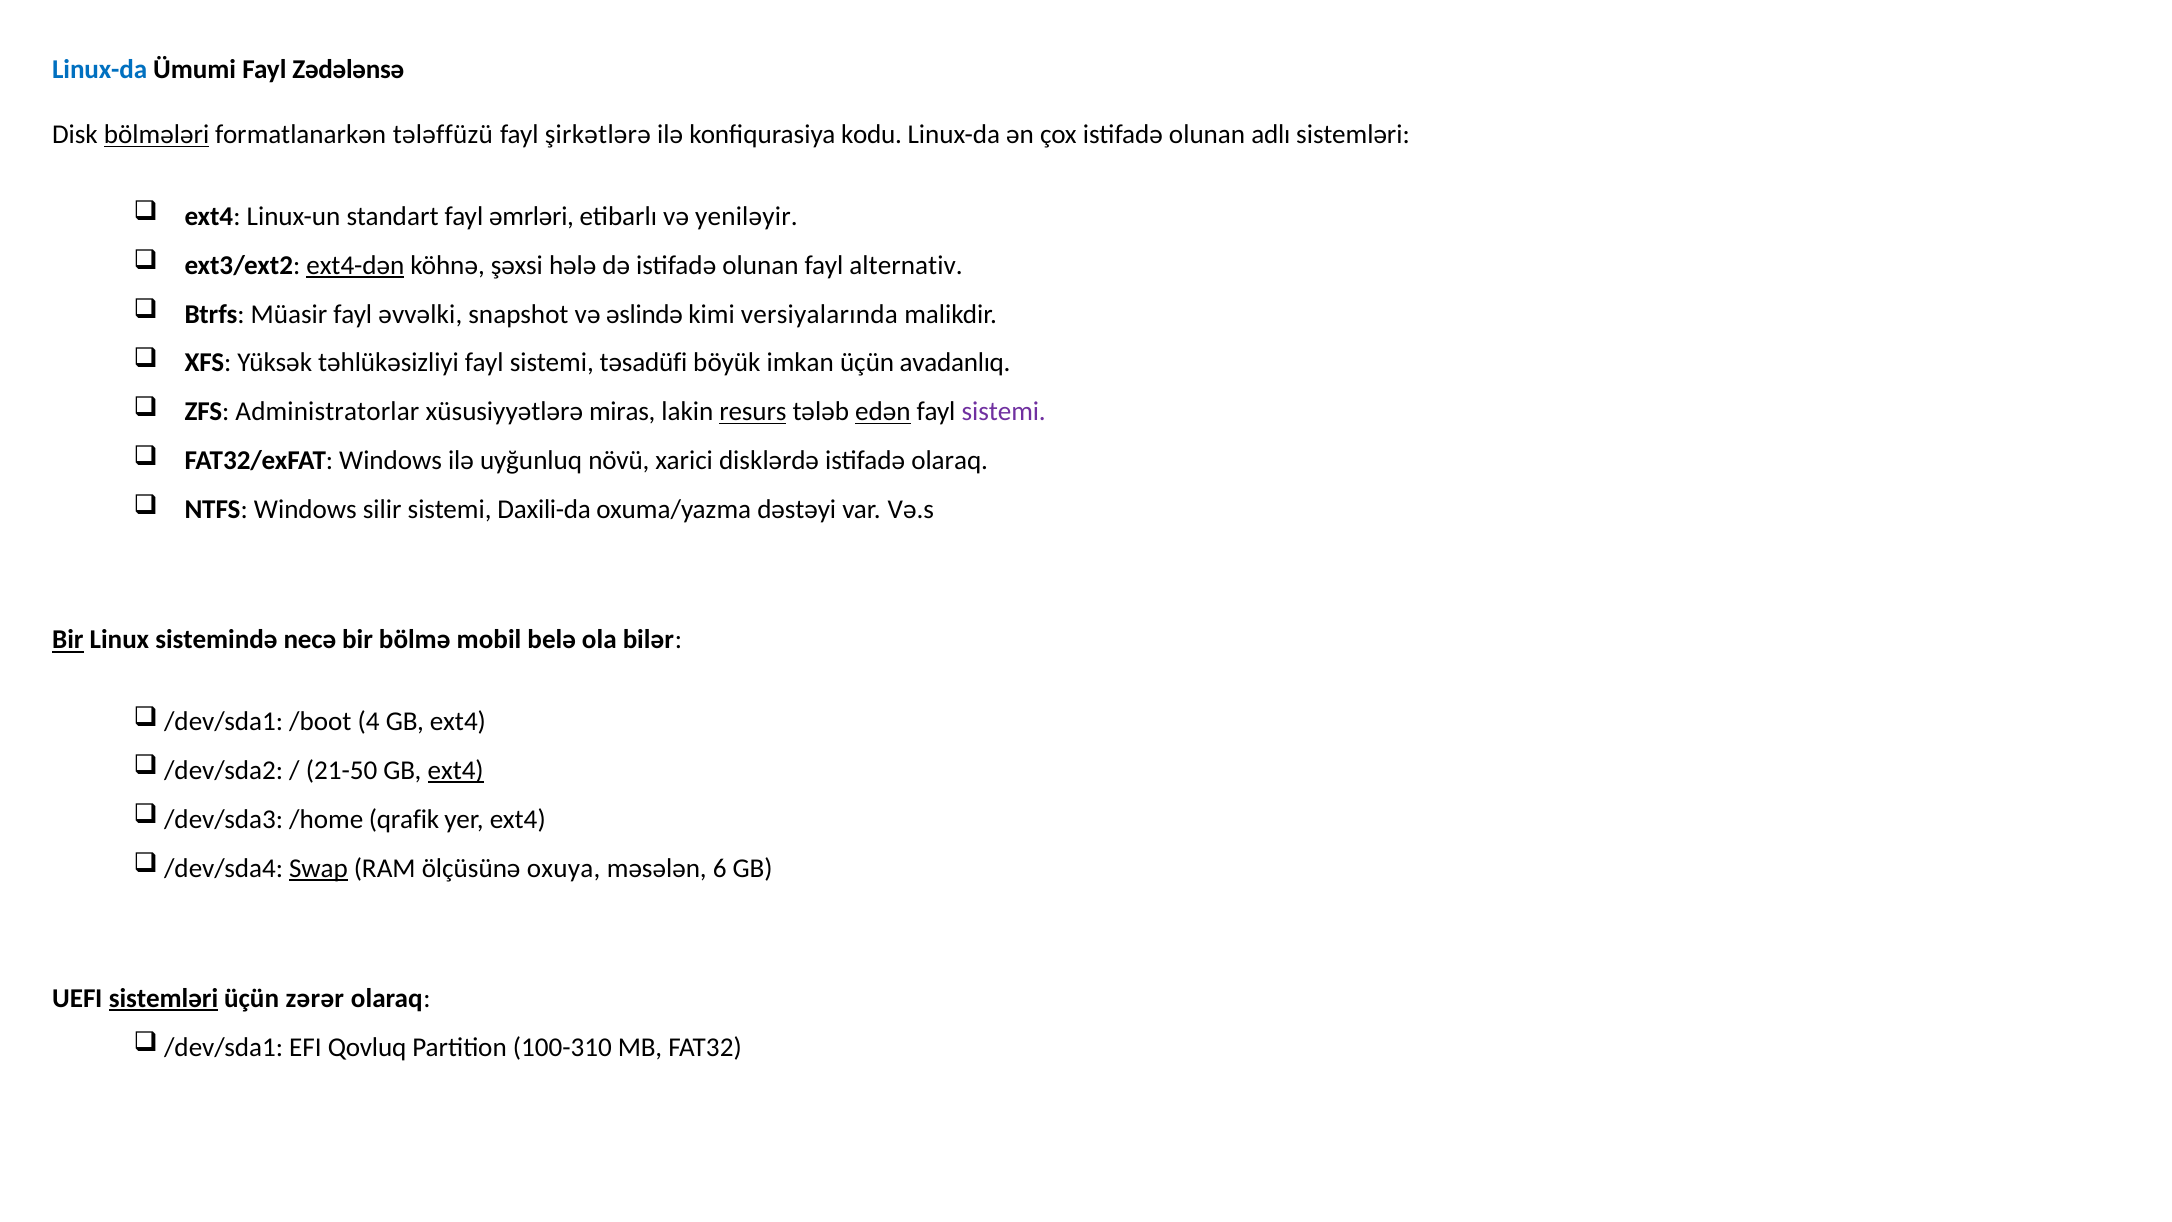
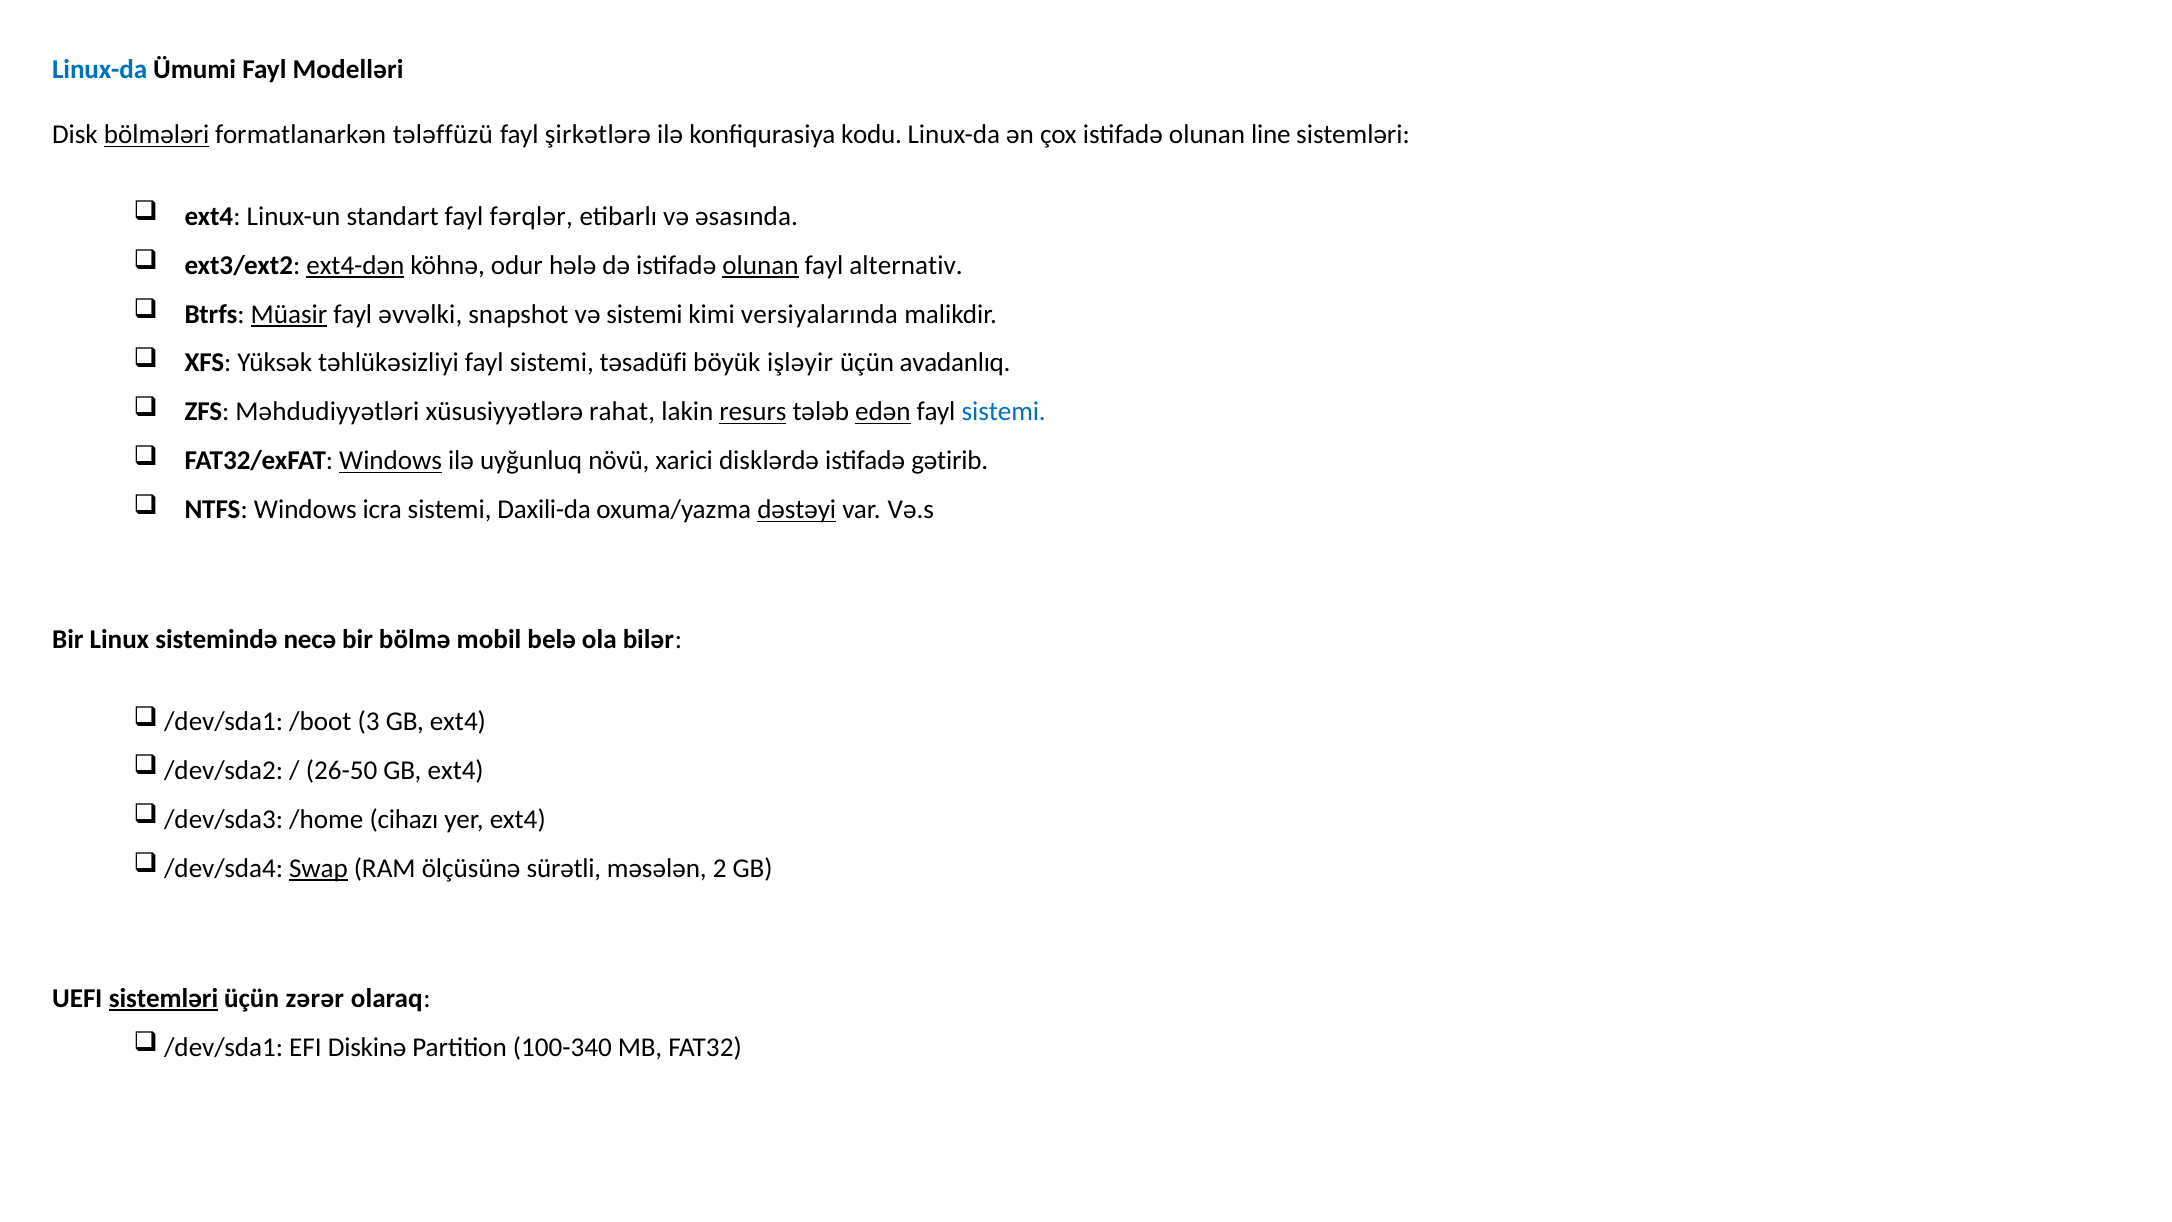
Zədələnsə: Zədələnsə -> Modelləri
adlı: adlı -> line
əmrləri: əmrləri -> fərqlər
yeniləyir: yeniləyir -> əsasında
şəxsi: şəxsi -> odur
olunan at (760, 265) underline: none -> present
Müasir underline: none -> present
və əslində: əslində -> sistemi
imkan: imkan -> işləyir
Administratorlar: Administratorlar -> Məhdudiyyətləri
miras: miras -> rahat
sistemi at (1004, 412) colour: purple -> blue
Windows at (391, 461) underline: none -> present
istifadə olaraq: olaraq -> gətirib
silir: silir -> icra
dəstəyi underline: none -> present
Bir at (68, 640) underline: present -> none
4: 4 -> 3
21-50: 21-50 -> 26-50
ext4 at (456, 770) underline: present -> none
qrafik: qrafik -> cihazı
oxuya: oxuya -> sürətli
6: 6 -> 2
Qovluq: Qovluq -> Diskinə
100-310: 100-310 -> 100-340
